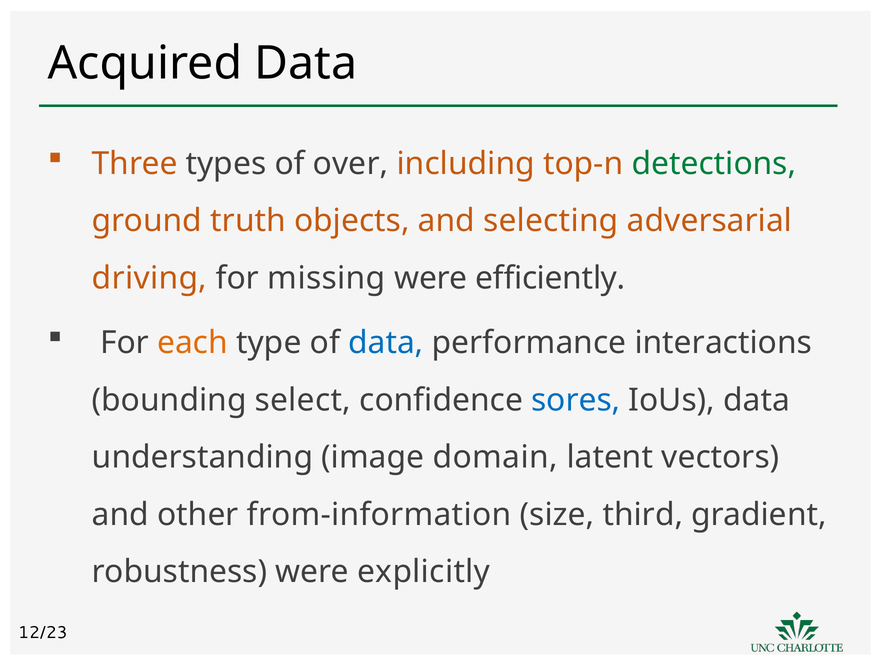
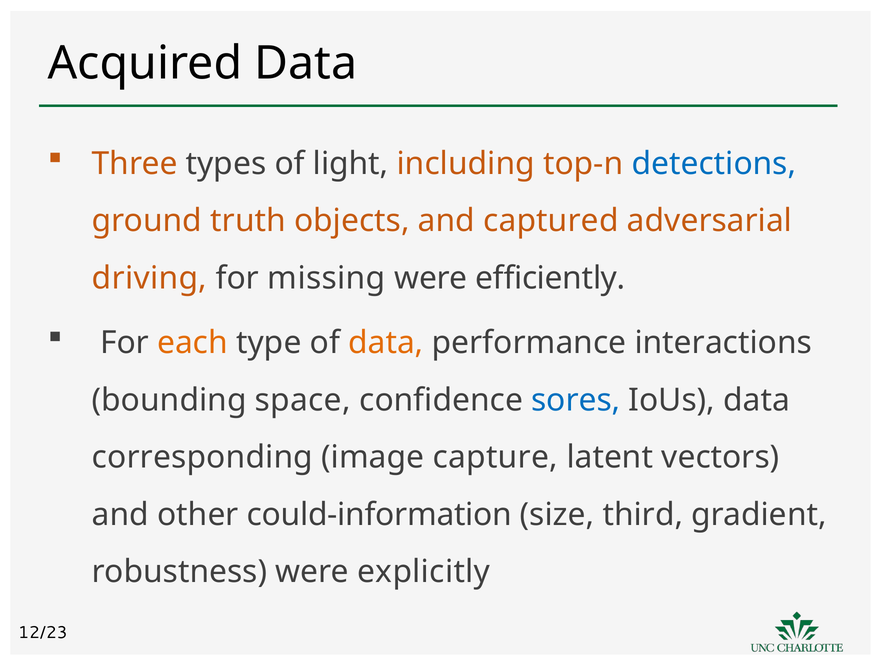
over: over -> light
detections colour: green -> blue
selecting: selecting -> captured
data at (386, 343) colour: blue -> orange
select: select -> space
understanding: understanding -> corresponding
domain: domain -> capture
from-information: from-information -> could-information
